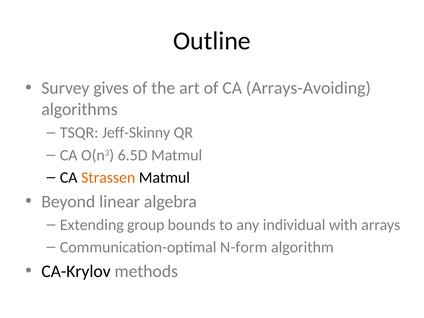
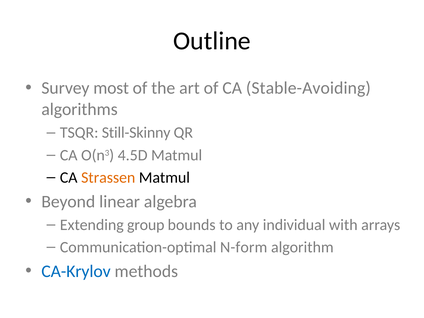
gives: gives -> most
Arrays-Avoiding: Arrays-Avoiding -> Stable-Avoiding
Jeff-Skinny: Jeff-Skinny -> Still-Skinny
6.5D: 6.5D -> 4.5D
CA-Krylov colour: black -> blue
